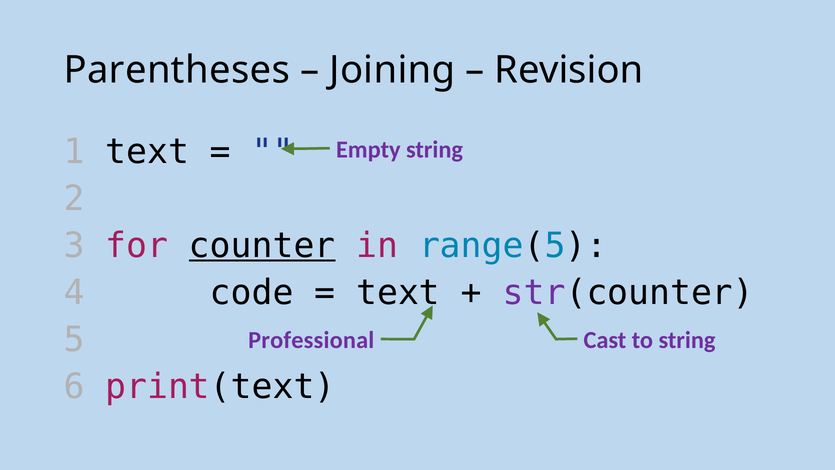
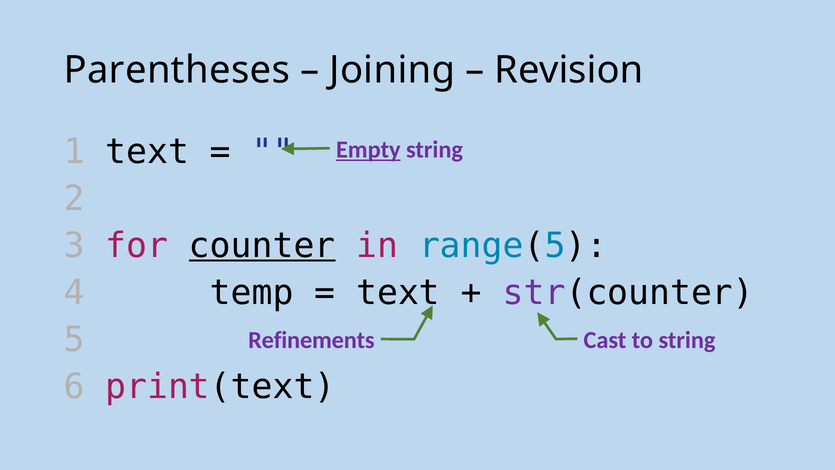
Empty underline: none -> present
code: code -> temp
Professional: Professional -> Refinements
